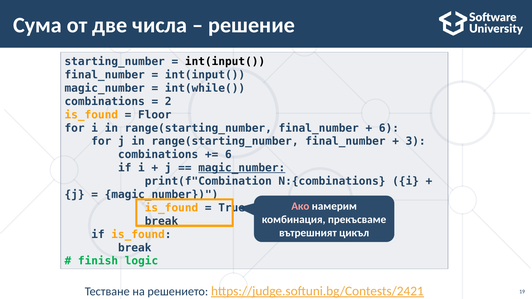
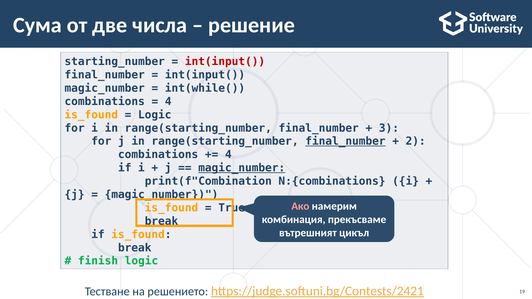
int(input( at (225, 62) colour: black -> red
2 at (168, 102): 2 -> 4
Floor at (155, 115): Floor -> Logic
6 at (389, 128): 6 -> 3
final_number at (345, 141) underline: none -> present
3: 3 -> 2
6 at (228, 155): 6 -> 4
